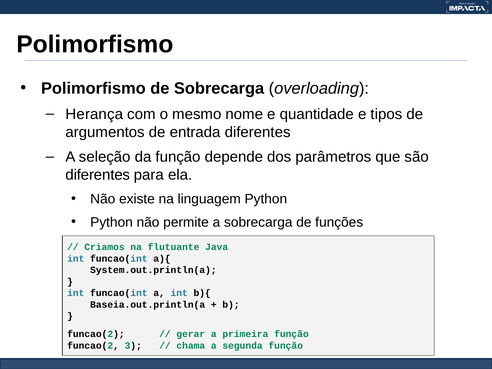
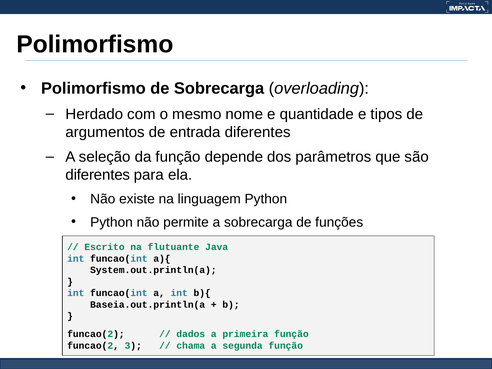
Herança: Herança -> Herdado
Criamos: Criamos -> Escrito
gerar: gerar -> dados
